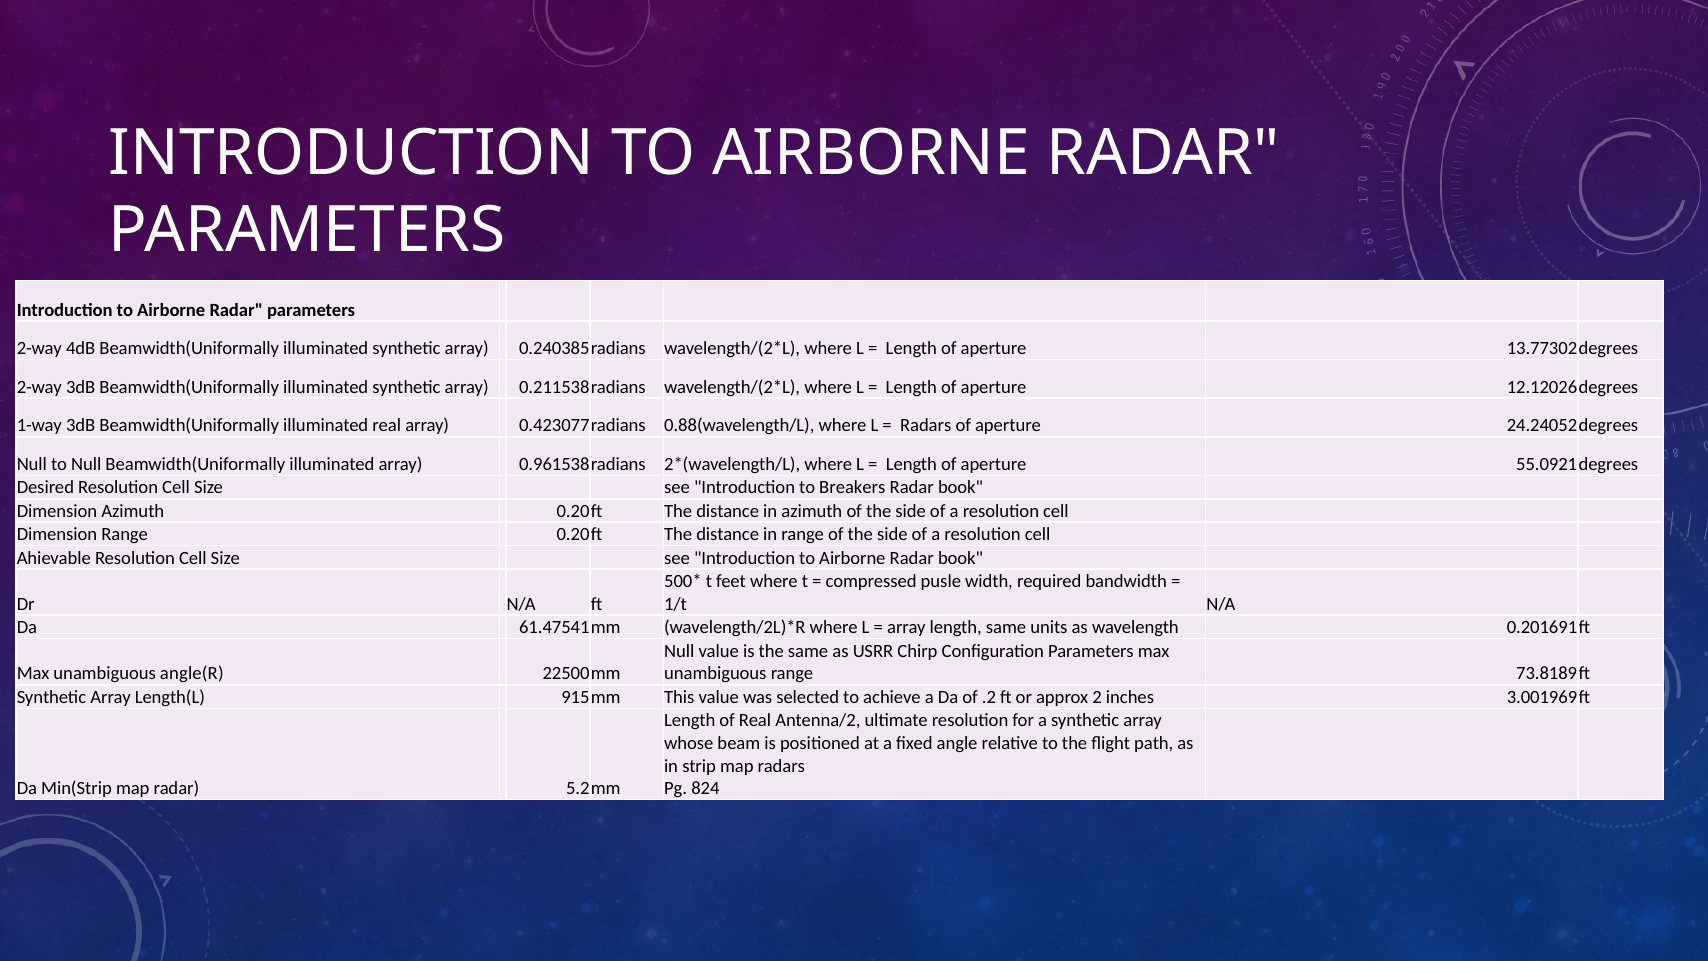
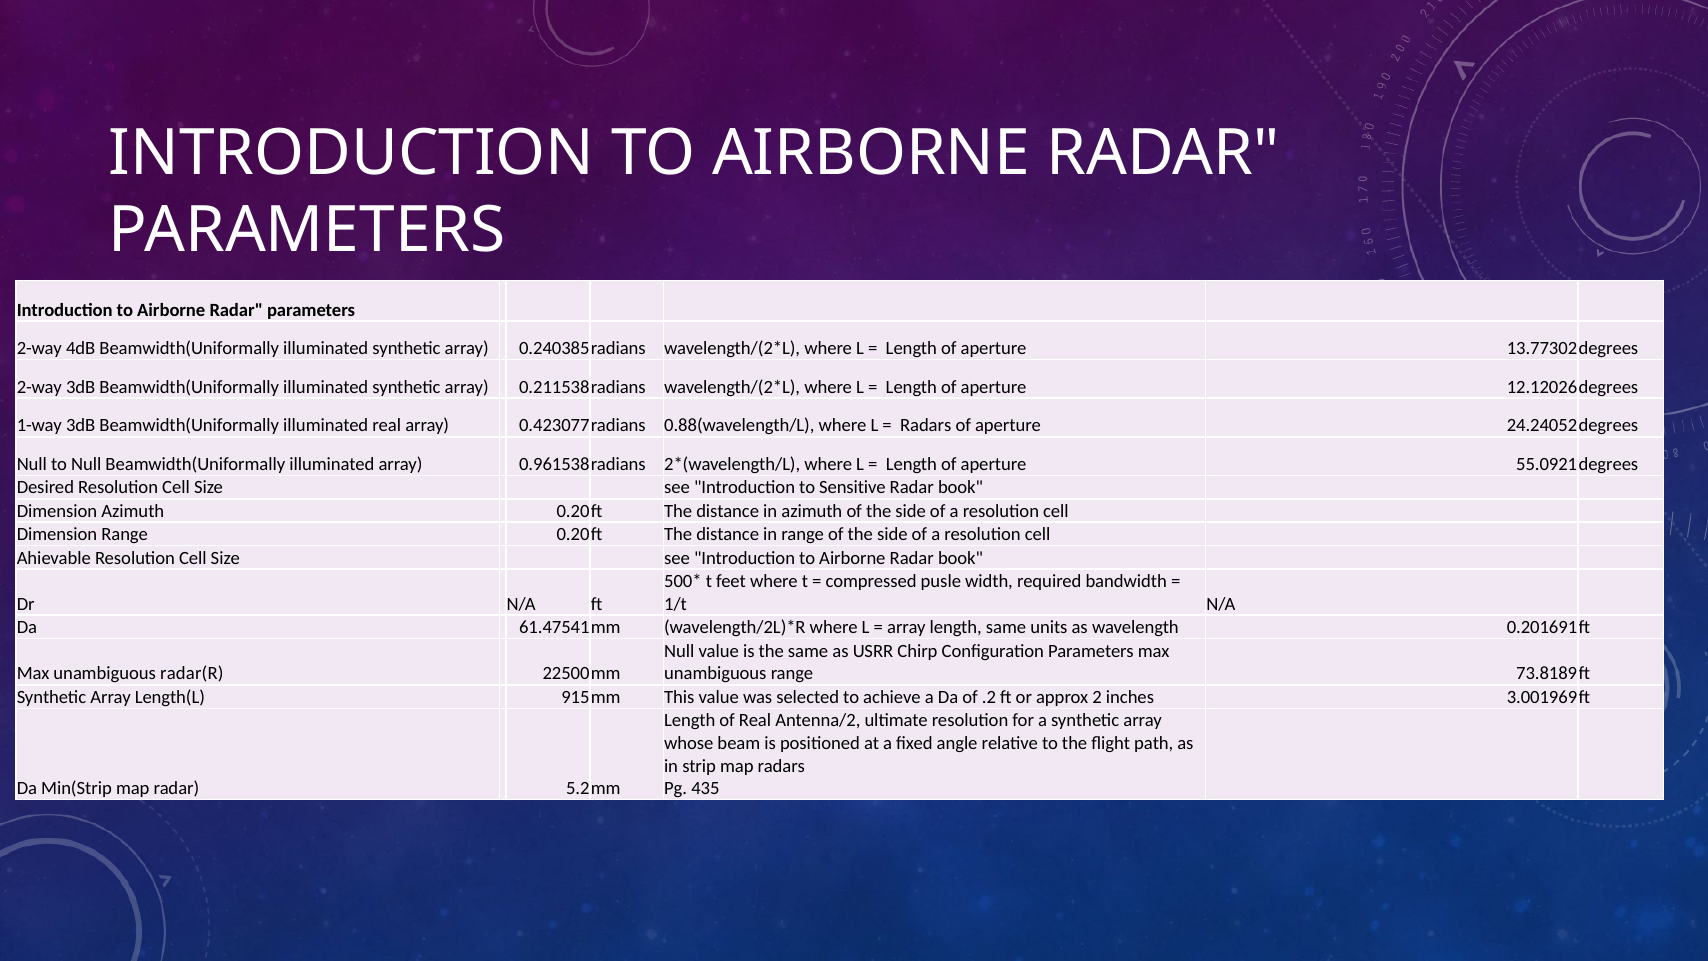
Breakers: Breakers -> Sensitive
angle(R: angle(R -> radar(R
824: 824 -> 435
